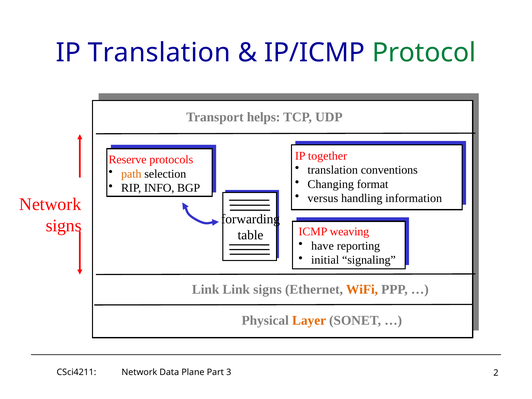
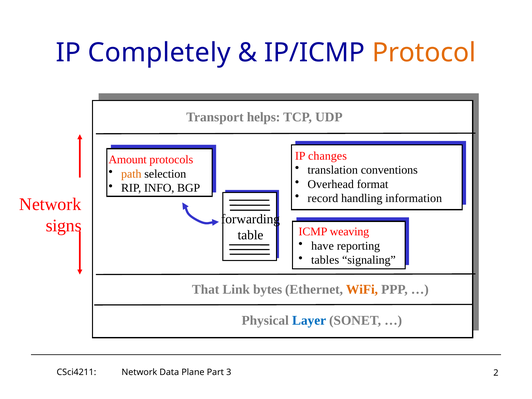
IP Translation: Translation -> Completely
Protocol colour: green -> orange
together: together -> changes
Reserve: Reserve -> Amount
Changing: Changing -> Overhead
versus: versus -> record
initial: initial -> tables
Link at (206, 289): Link -> That
Link signs: signs -> bytes
Layer colour: orange -> blue
